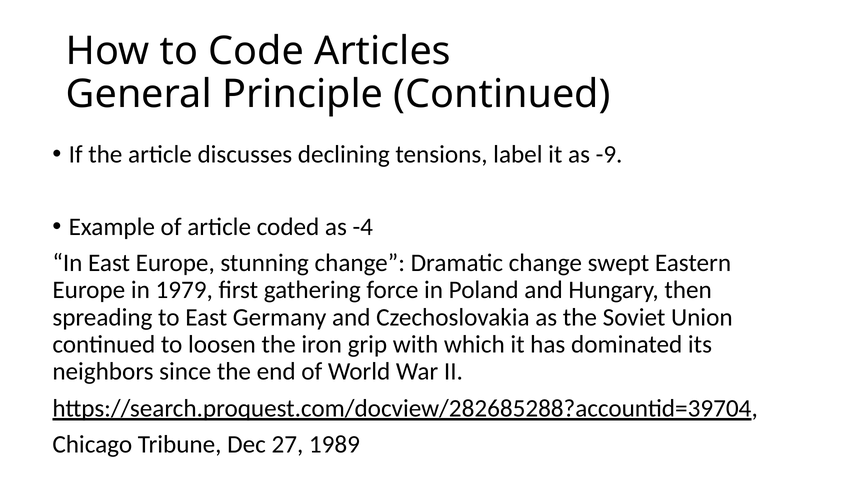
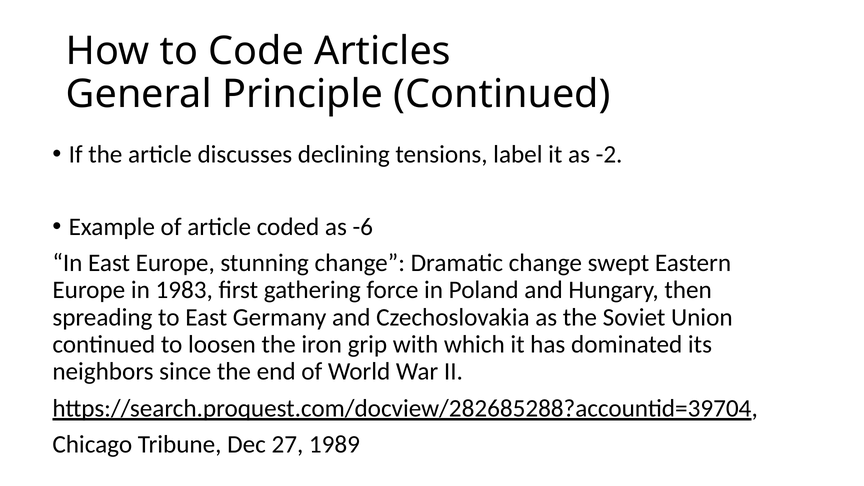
-9: -9 -> -2
-4: -4 -> -6
1979: 1979 -> 1983
